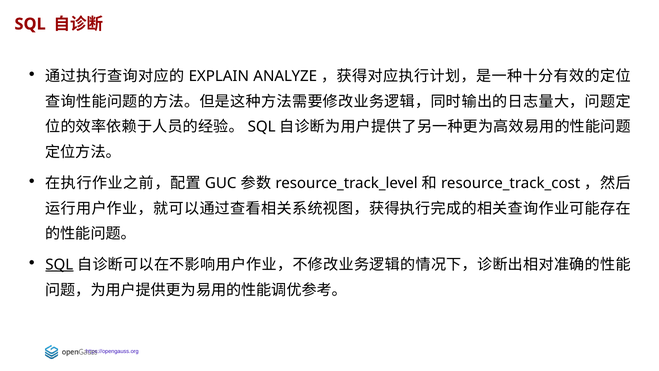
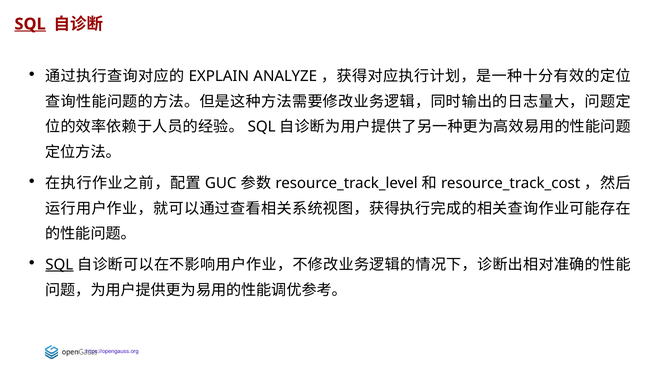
SQL at (30, 24) underline: none -> present
